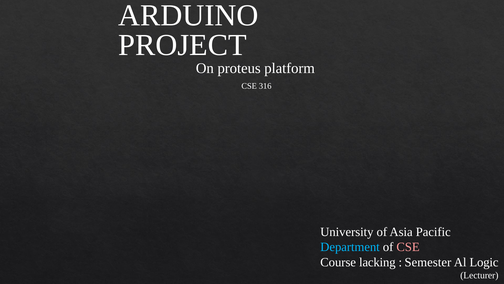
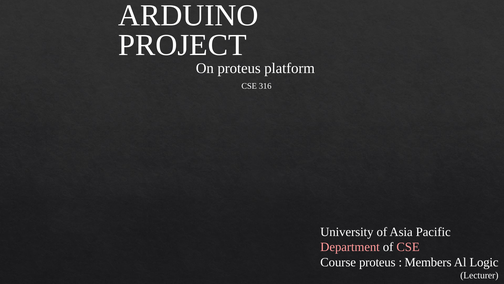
Department colour: light blue -> pink
Course lacking: lacking -> proteus
Semester: Semester -> Members
